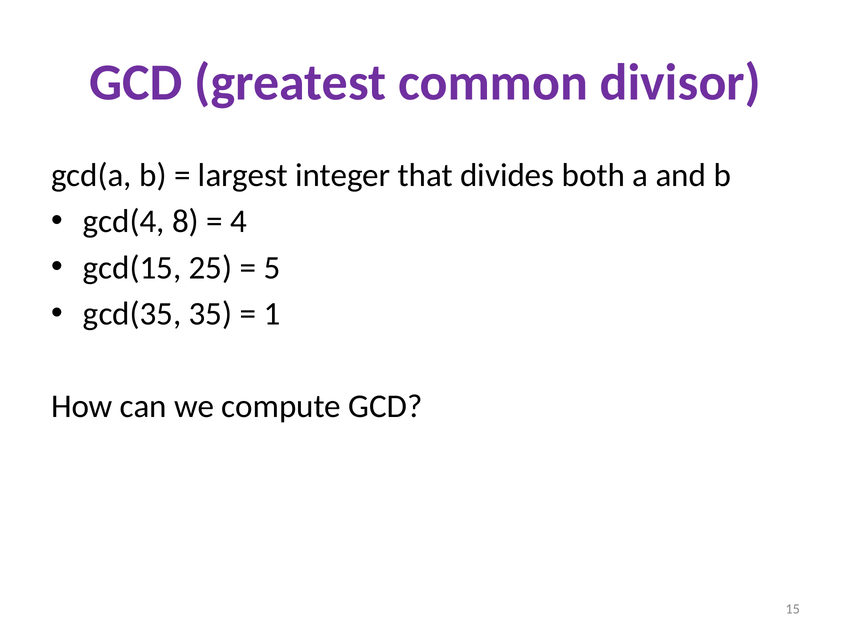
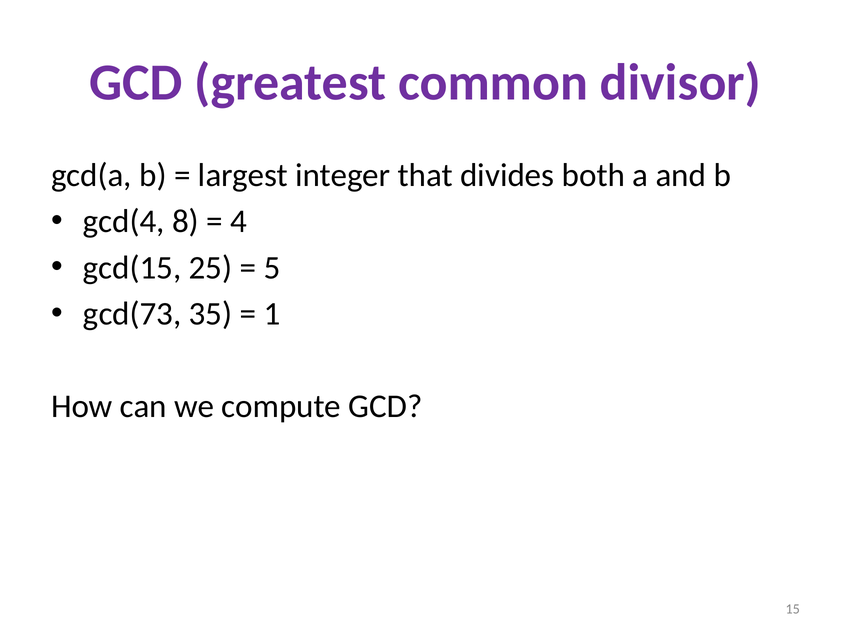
gcd(35: gcd(35 -> gcd(73
